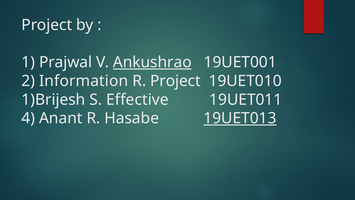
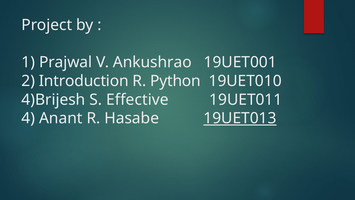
Ankushrao underline: present -> none
Information: Information -> Introduction
R Project: Project -> Python
1)Brijesh: 1)Brijesh -> 4)Brijesh
